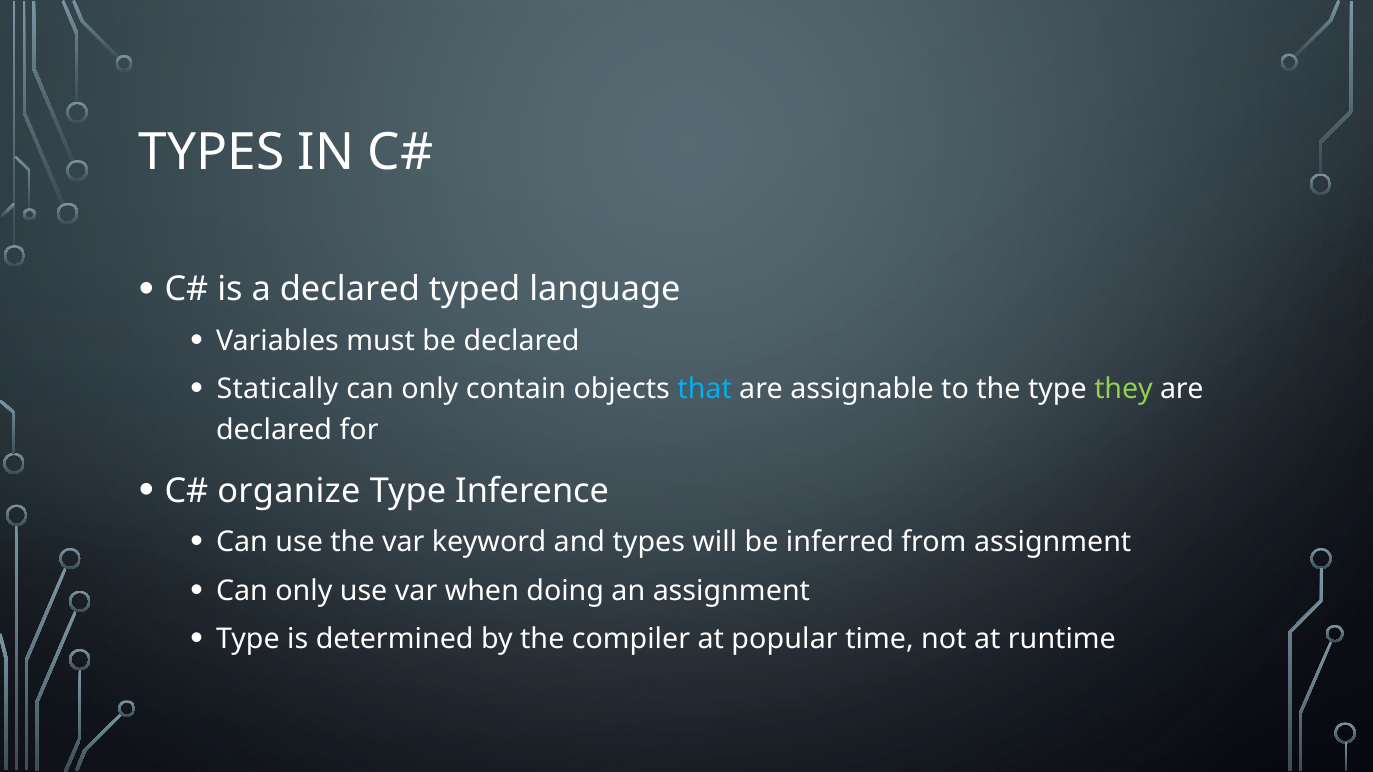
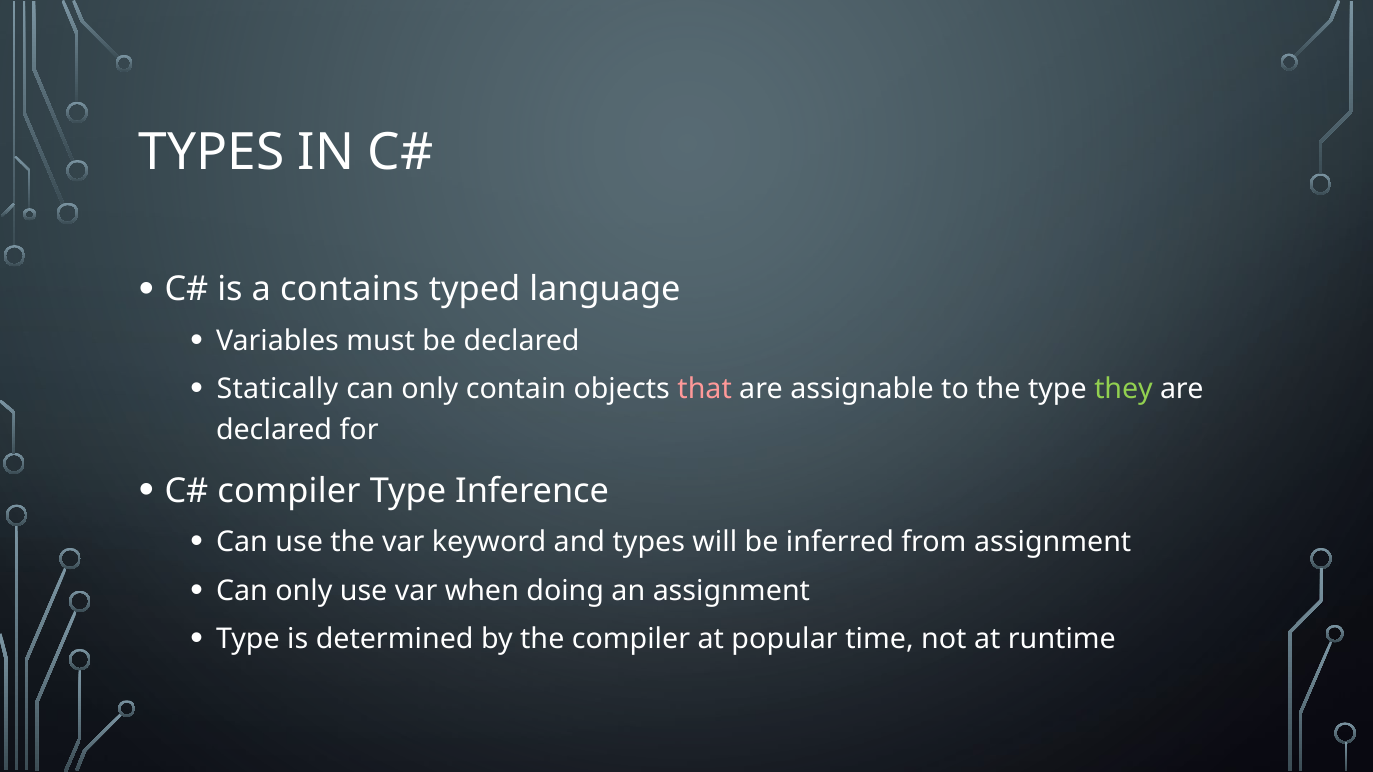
a declared: declared -> contains
that colour: light blue -> pink
organize at (289, 491): organize -> compiler
